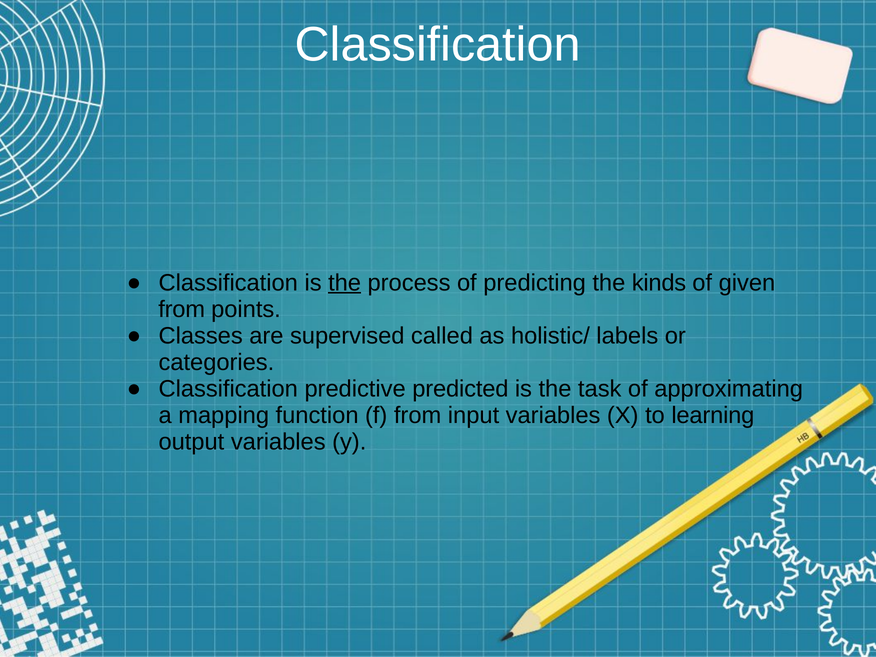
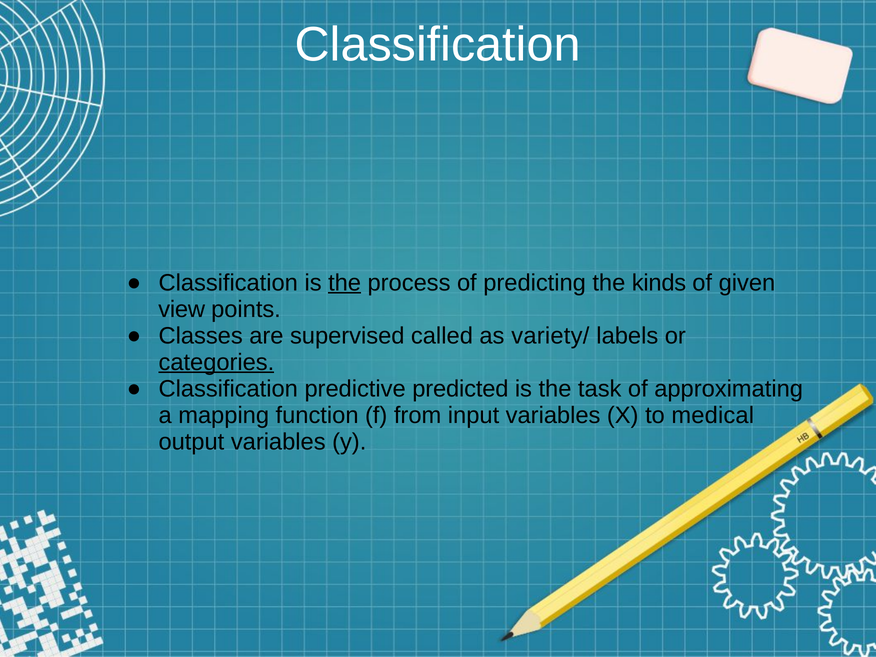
from at (182, 309): from -> view
holistic/: holistic/ -> variety/
categories underline: none -> present
learning: learning -> medical
